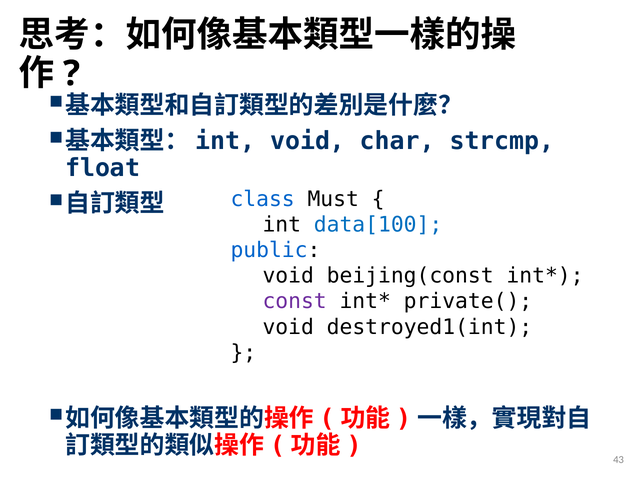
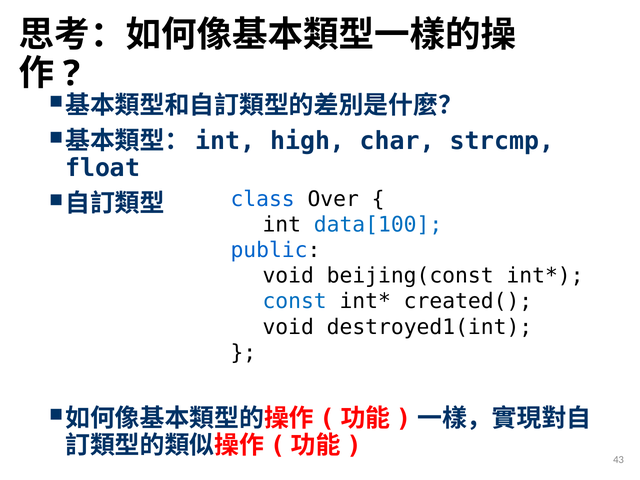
void at (308, 141): void -> high
Must: Must -> Over
const colour: purple -> blue
private(: private( -> created(
